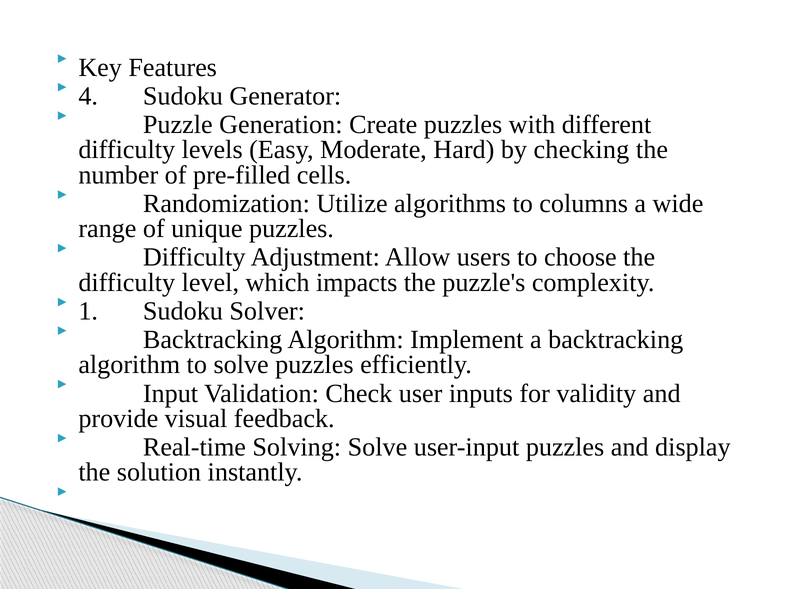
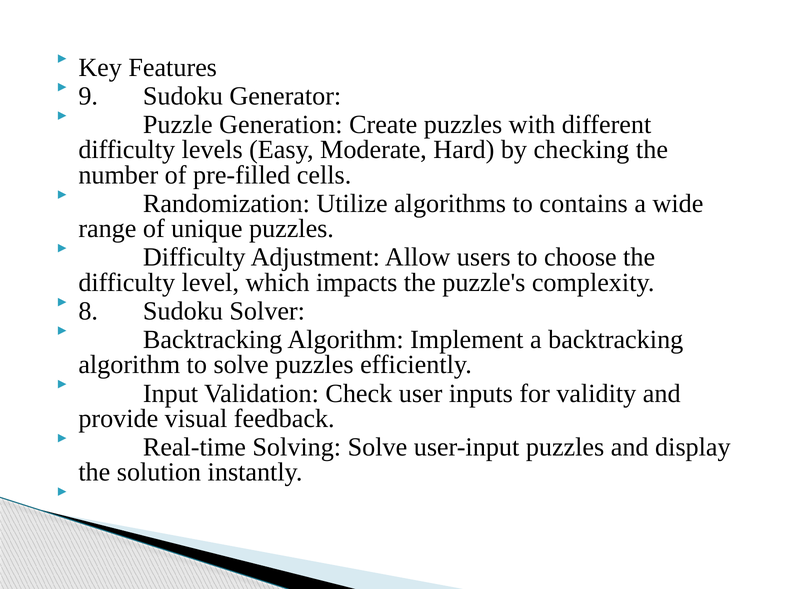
4: 4 -> 9
columns: columns -> contains
1: 1 -> 8
